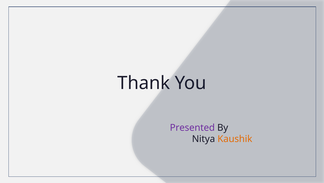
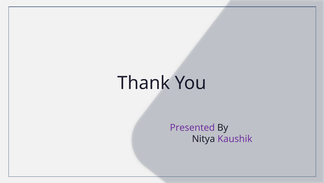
Kaushik colour: orange -> purple
